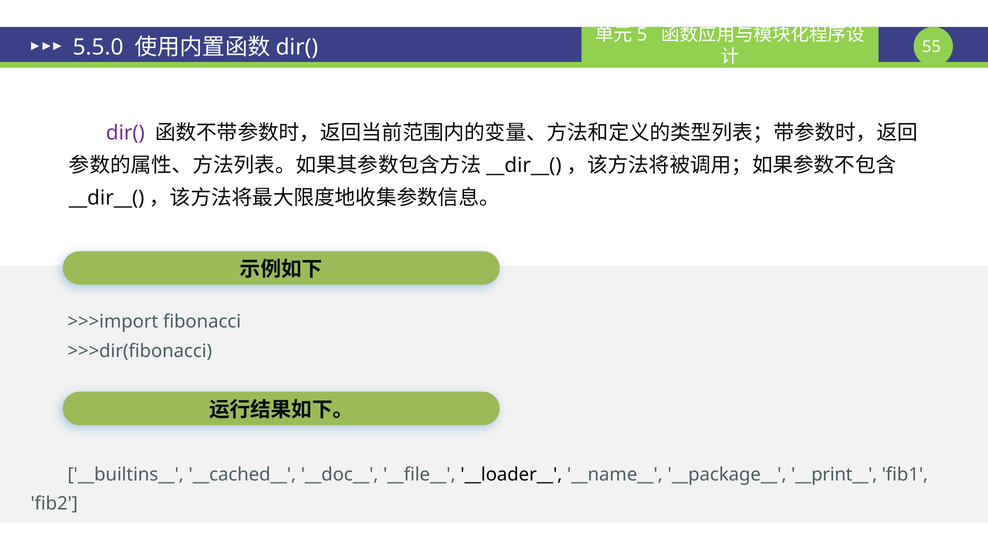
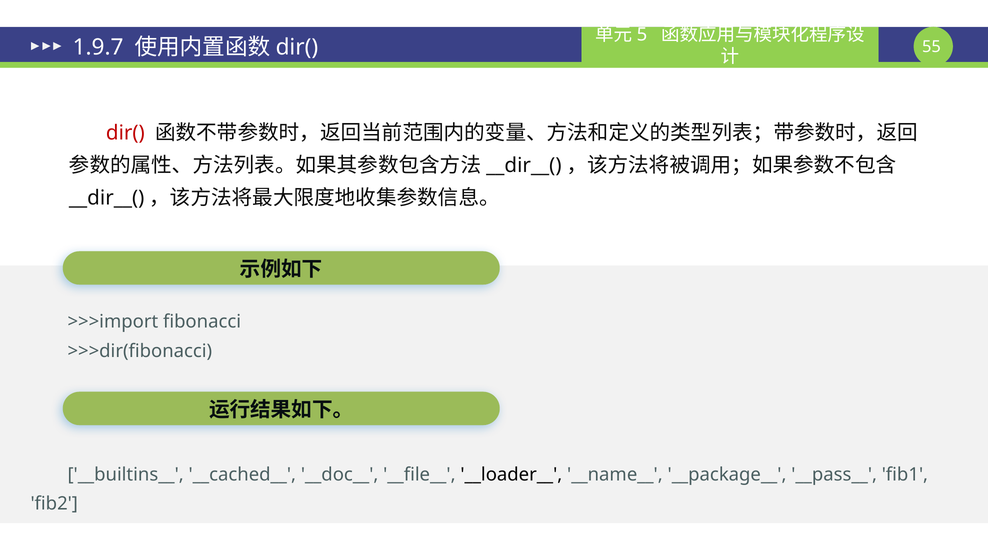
5.5.0: 5.5.0 -> 1.9.7
dir( at (125, 133) colour: purple -> red
__print__: __print__ -> __pass__
